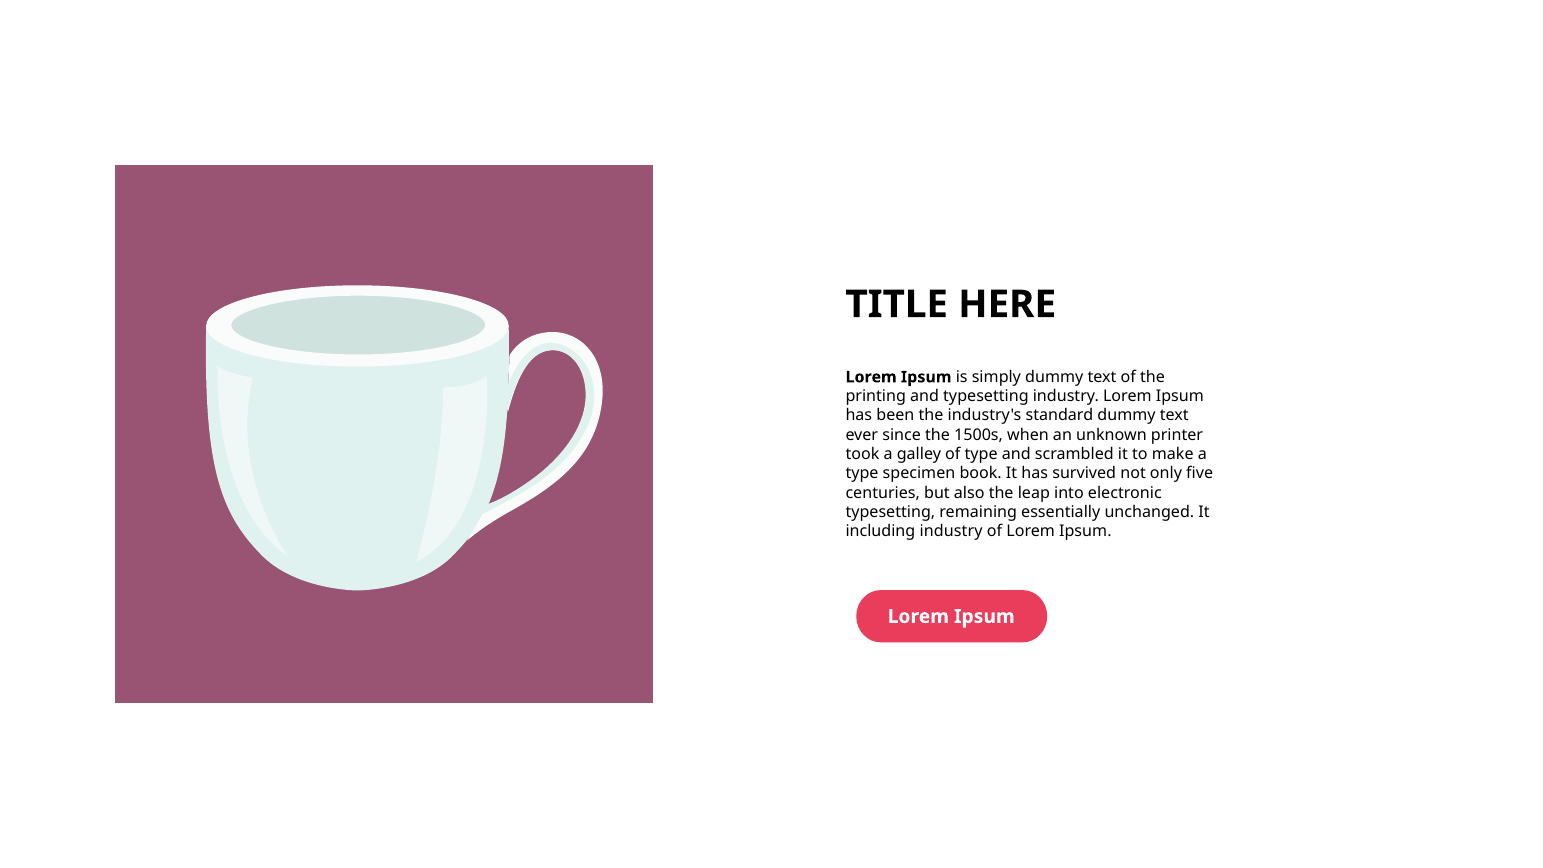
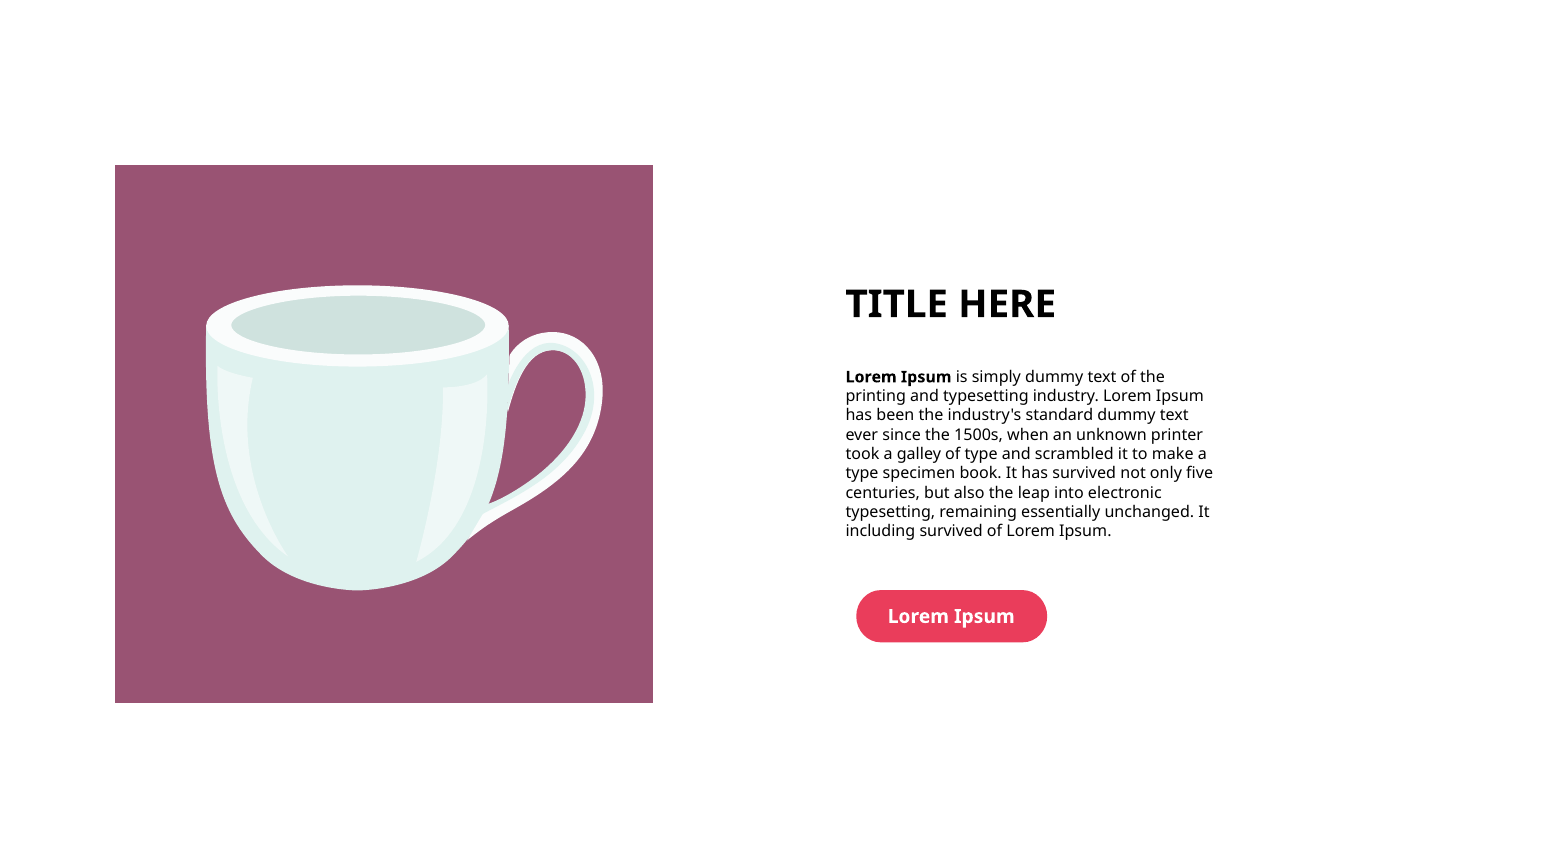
including industry: industry -> survived
